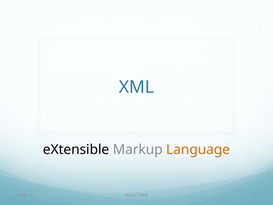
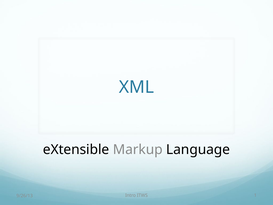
Language colour: orange -> black
